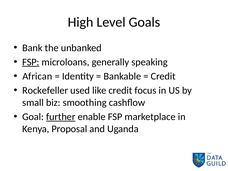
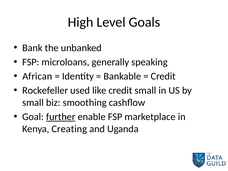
FSP at (31, 62) underline: present -> none
credit focus: focus -> small
Proposal: Proposal -> Creating
